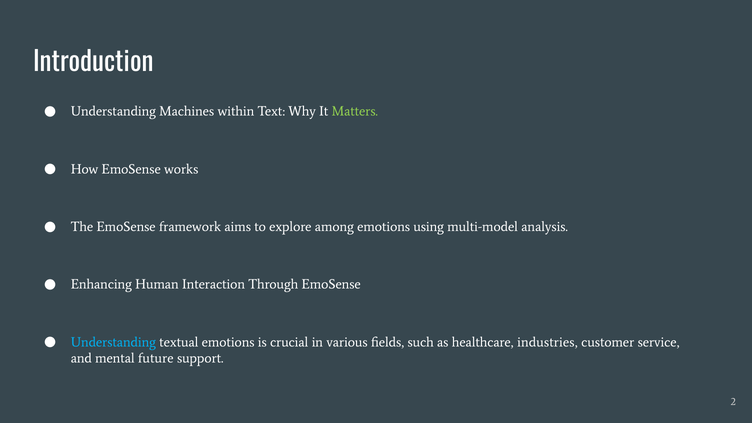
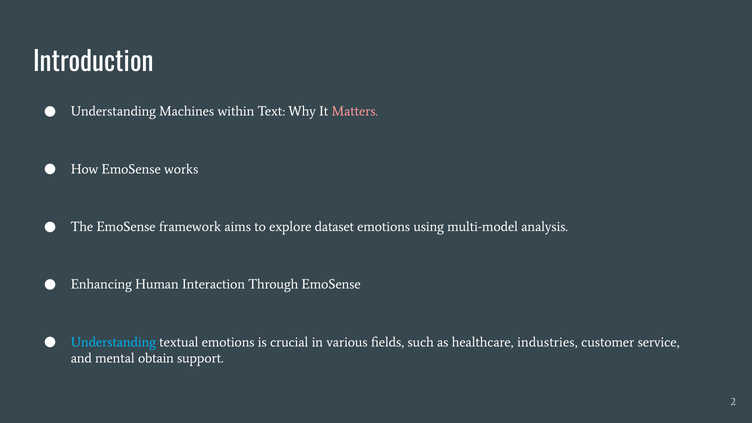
Matters colour: light green -> pink
among: among -> dataset
future: future -> obtain
